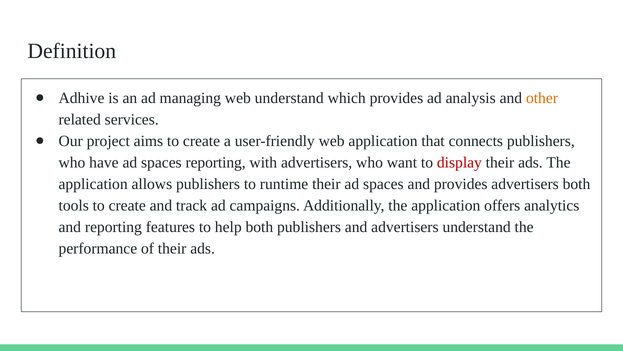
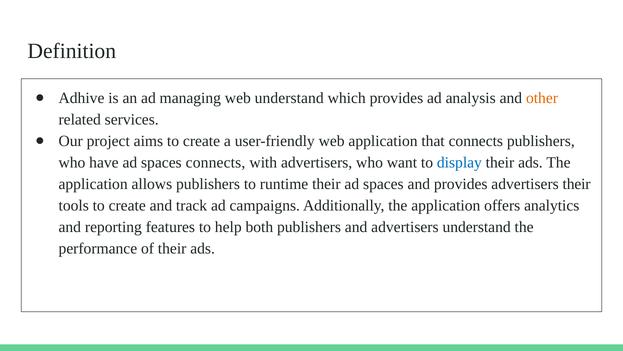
spaces reporting: reporting -> connects
display colour: red -> blue
advertisers both: both -> their
